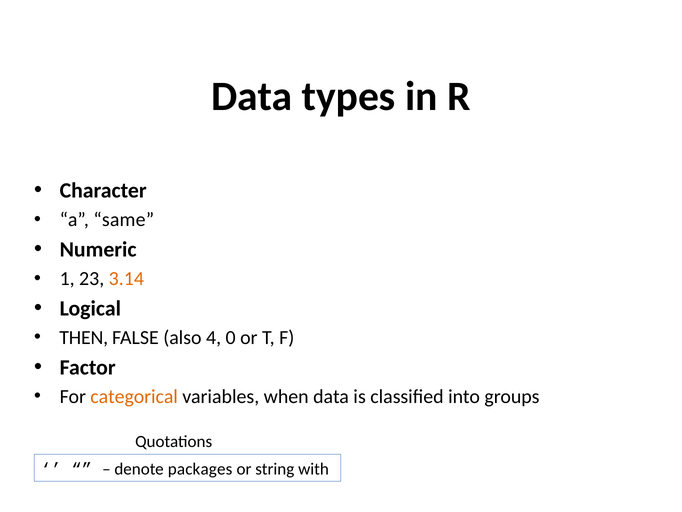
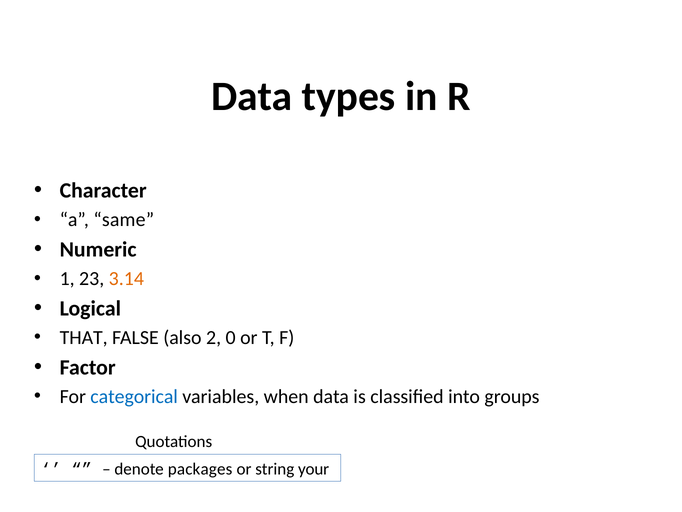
THEN: THEN -> THAT
4: 4 -> 2
categorical colour: orange -> blue
with: with -> your
